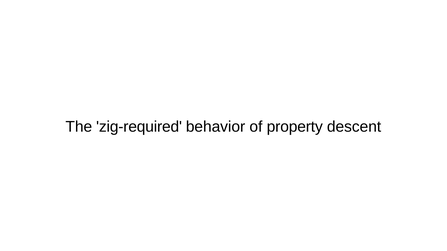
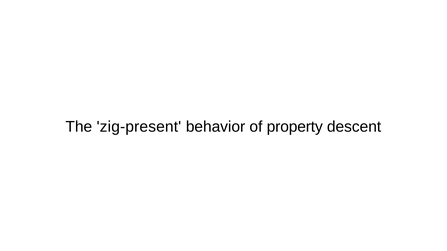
zig-required: zig-required -> zig-present
